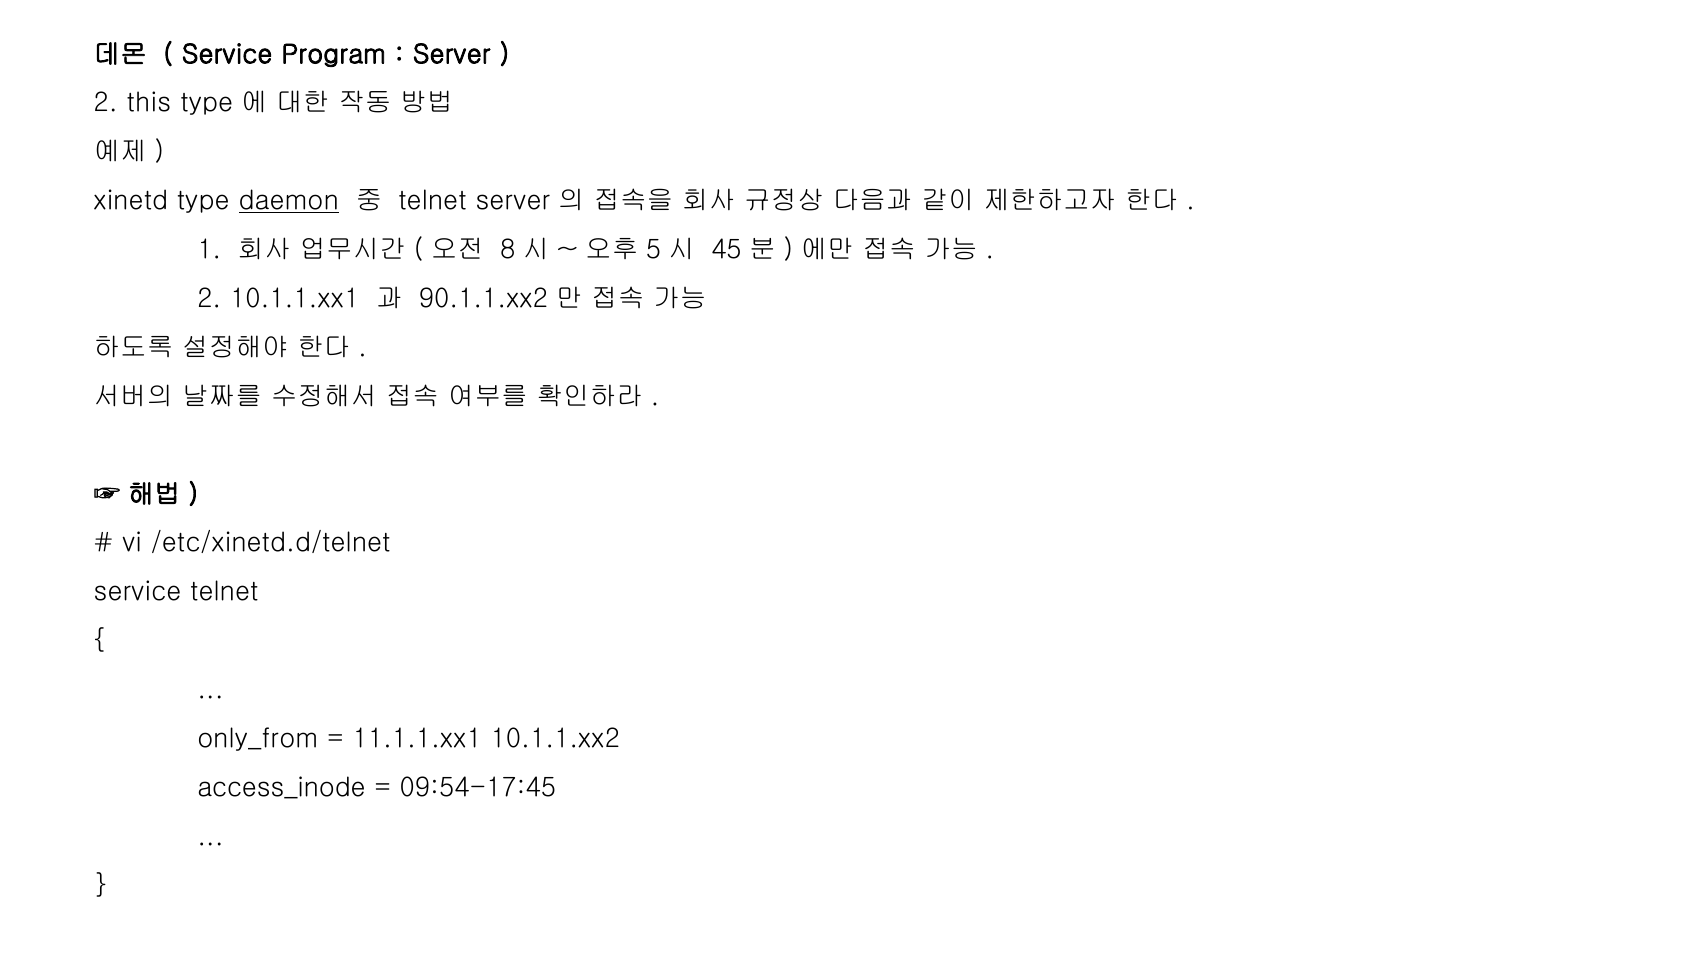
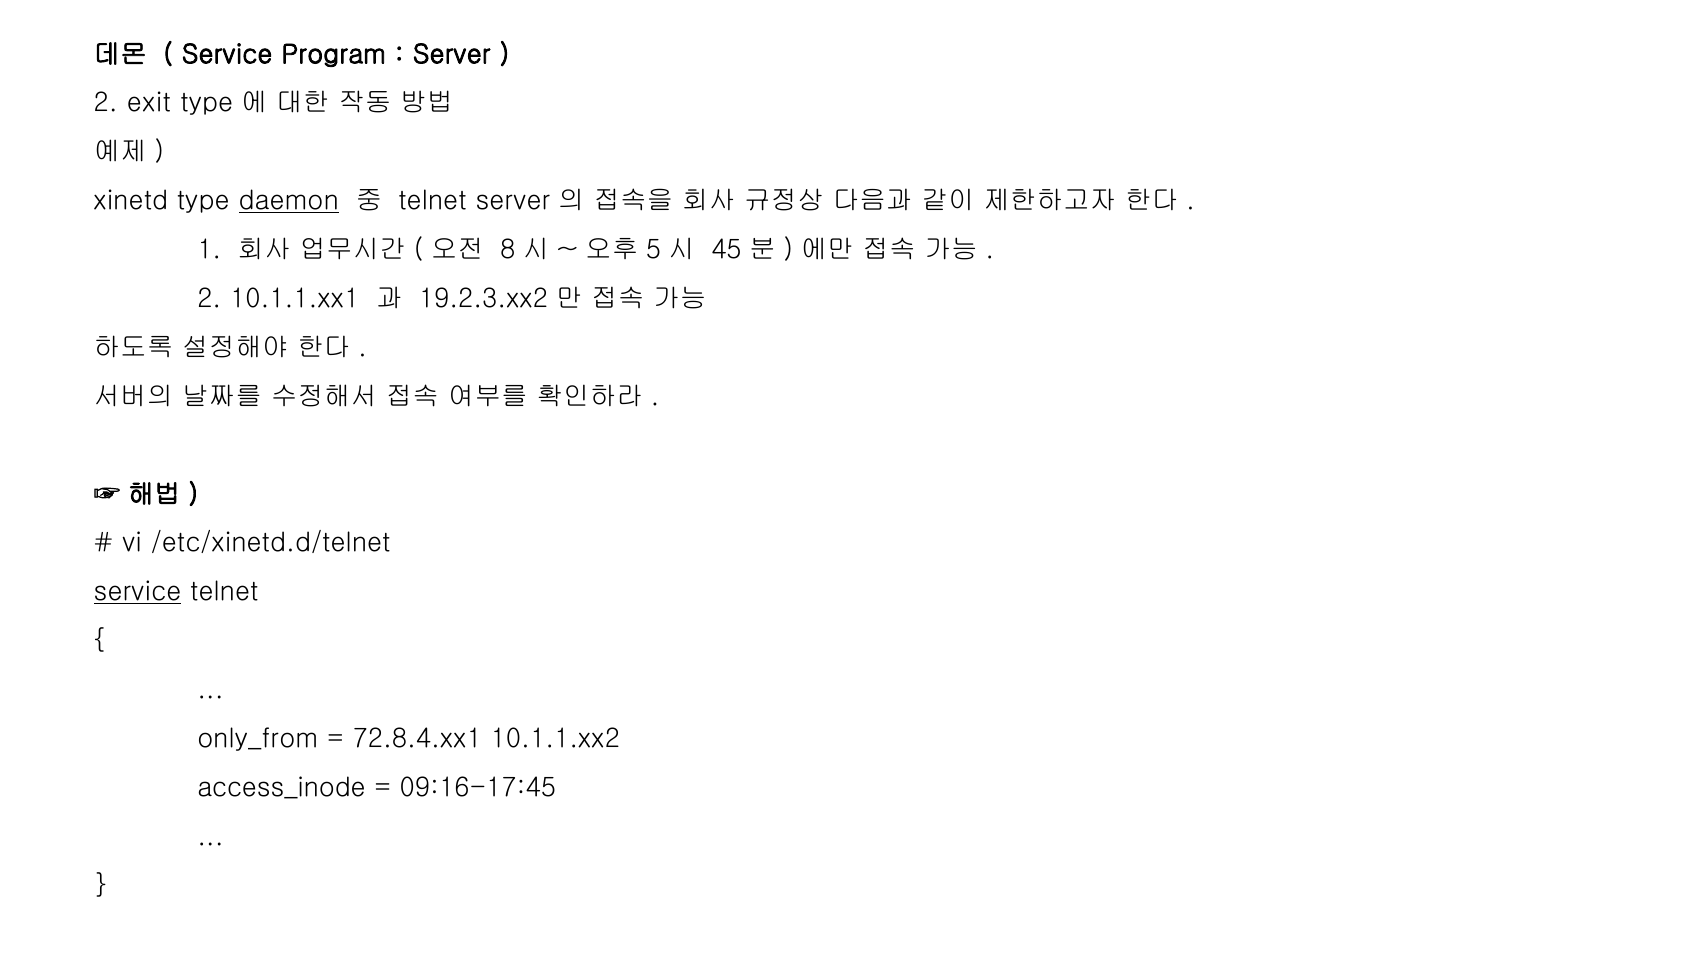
this: this -> exit
90.1.1.xx2: 90.1.1.xx2 -> 19.2.3.xx2
service at (137, 592) underline: none -> present
11.1.1.xx1: 11.1.1.xx1 -> 72.8.4.xx1
09:54-17:45: 09:54-17:45 -> 09:16-17:45
